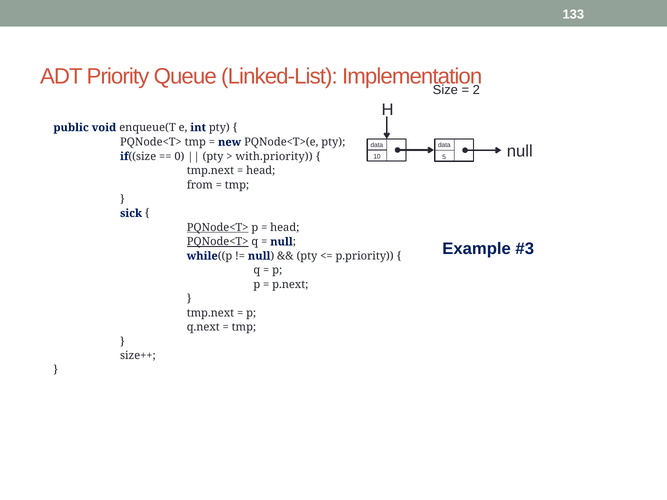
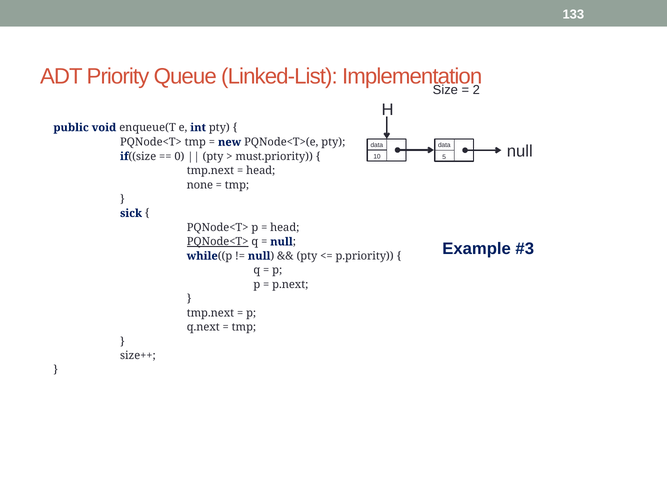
with.priority: with.priority -> must.priority
from: from -> none
PQNode<T> at (218, 228) underline: present -> none
